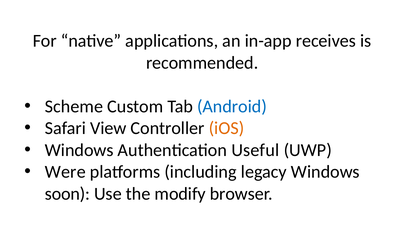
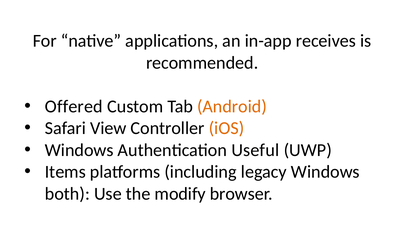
Scheme: Scheme -> Offered
Android colour: blue -> orange
Were: Were -> Items
soon: soon -> both
